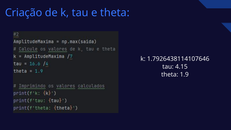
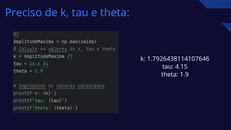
Criação: Criação -> Preciso
